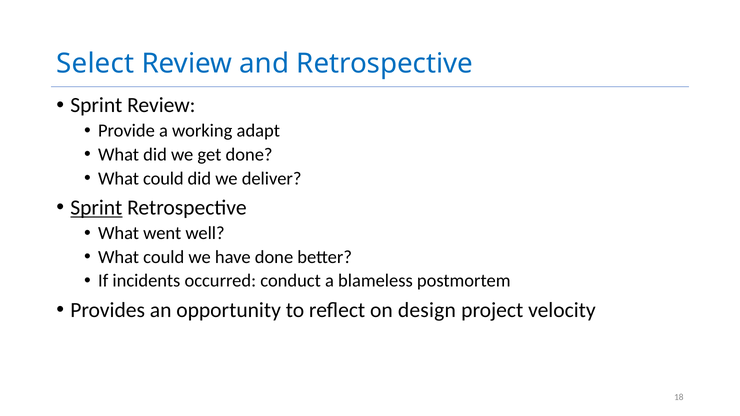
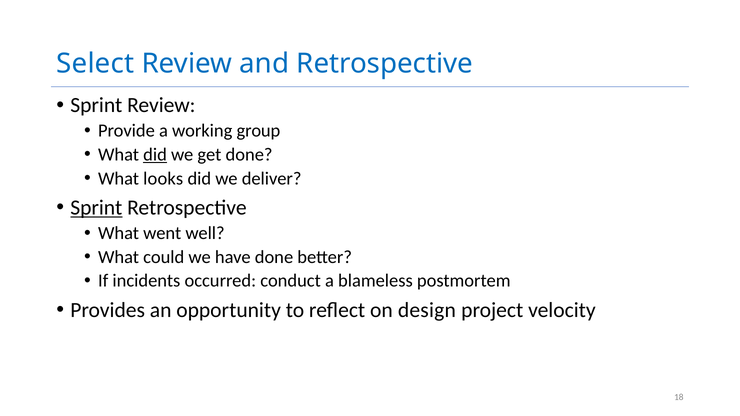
adapt: adapt -> group
did at (155, 155) underline: none -> present
could at (163, 179): could -> looks
